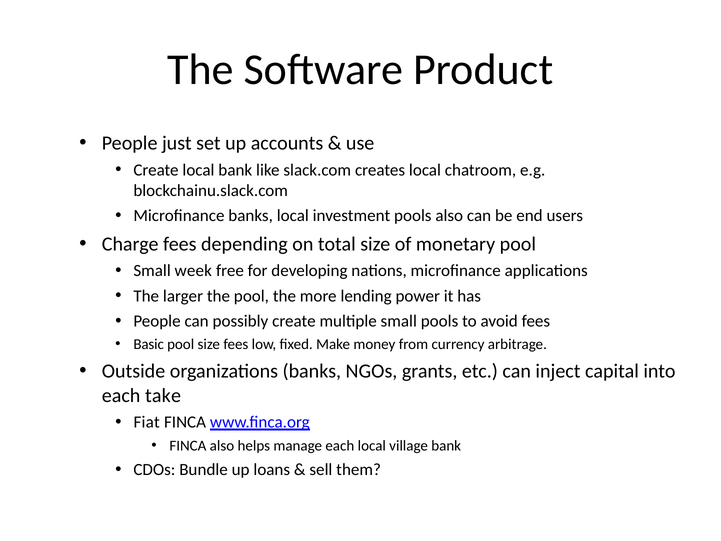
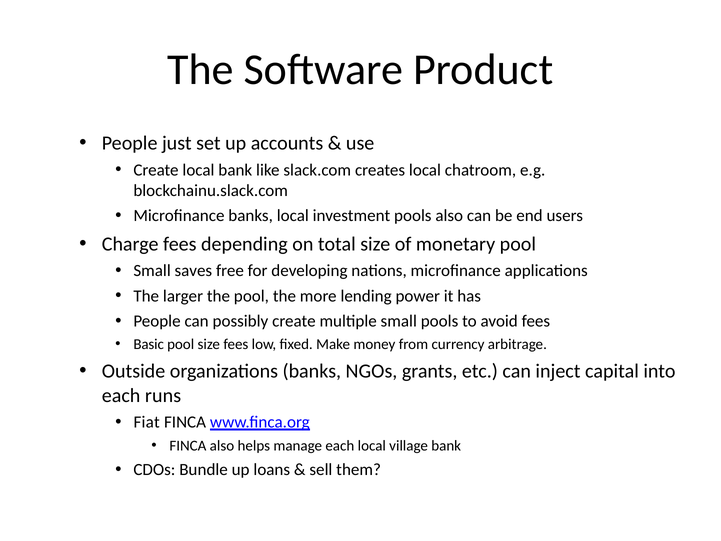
week: week -> saves
take: take -> runs
